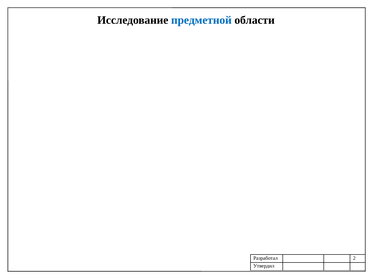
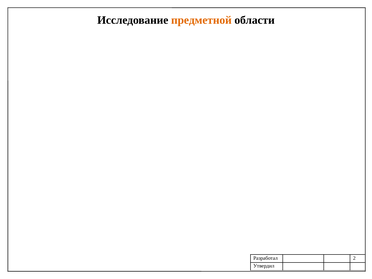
предметной colour: blue -> orange
